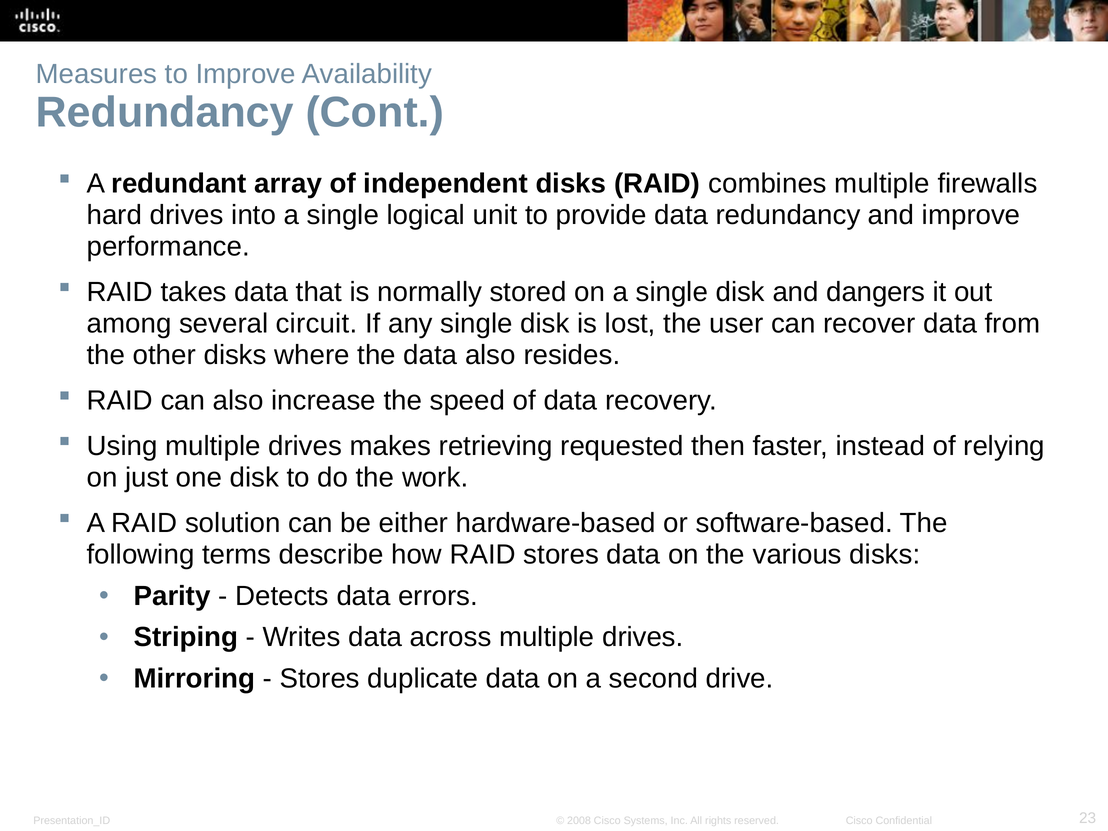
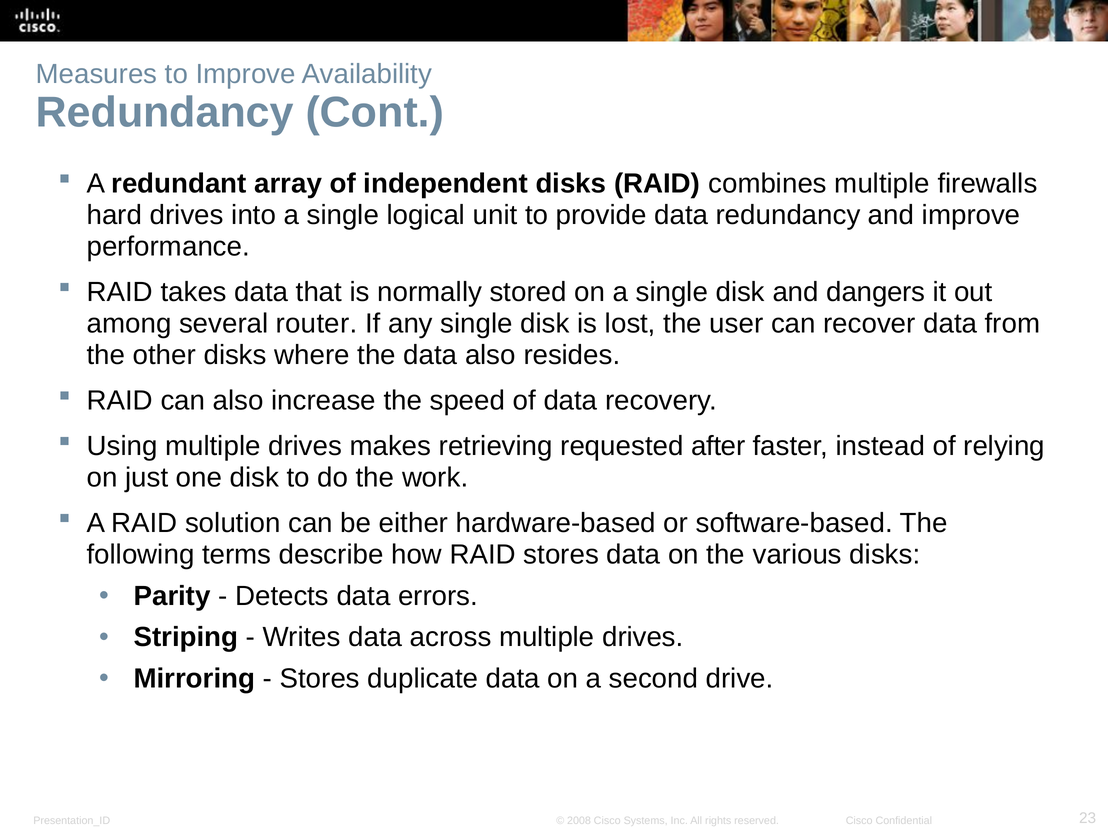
circuit: circuit -> router
then: then -> after
